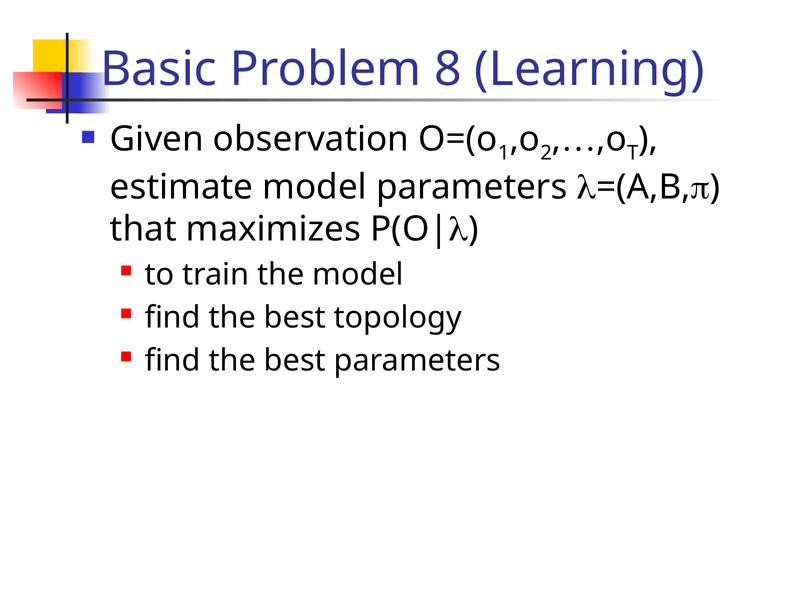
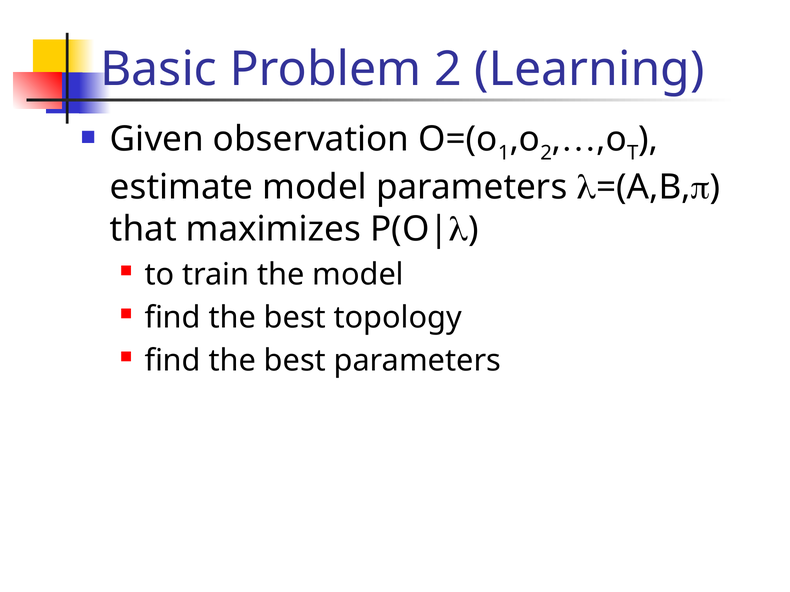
Problem 8: 8 -> 2
